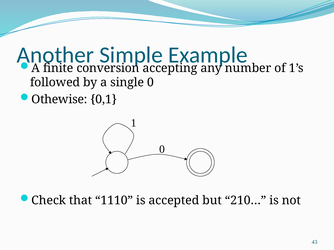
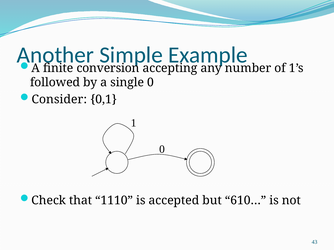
Othewise: Othewise -> Consider
210…: 210… -> 610…
